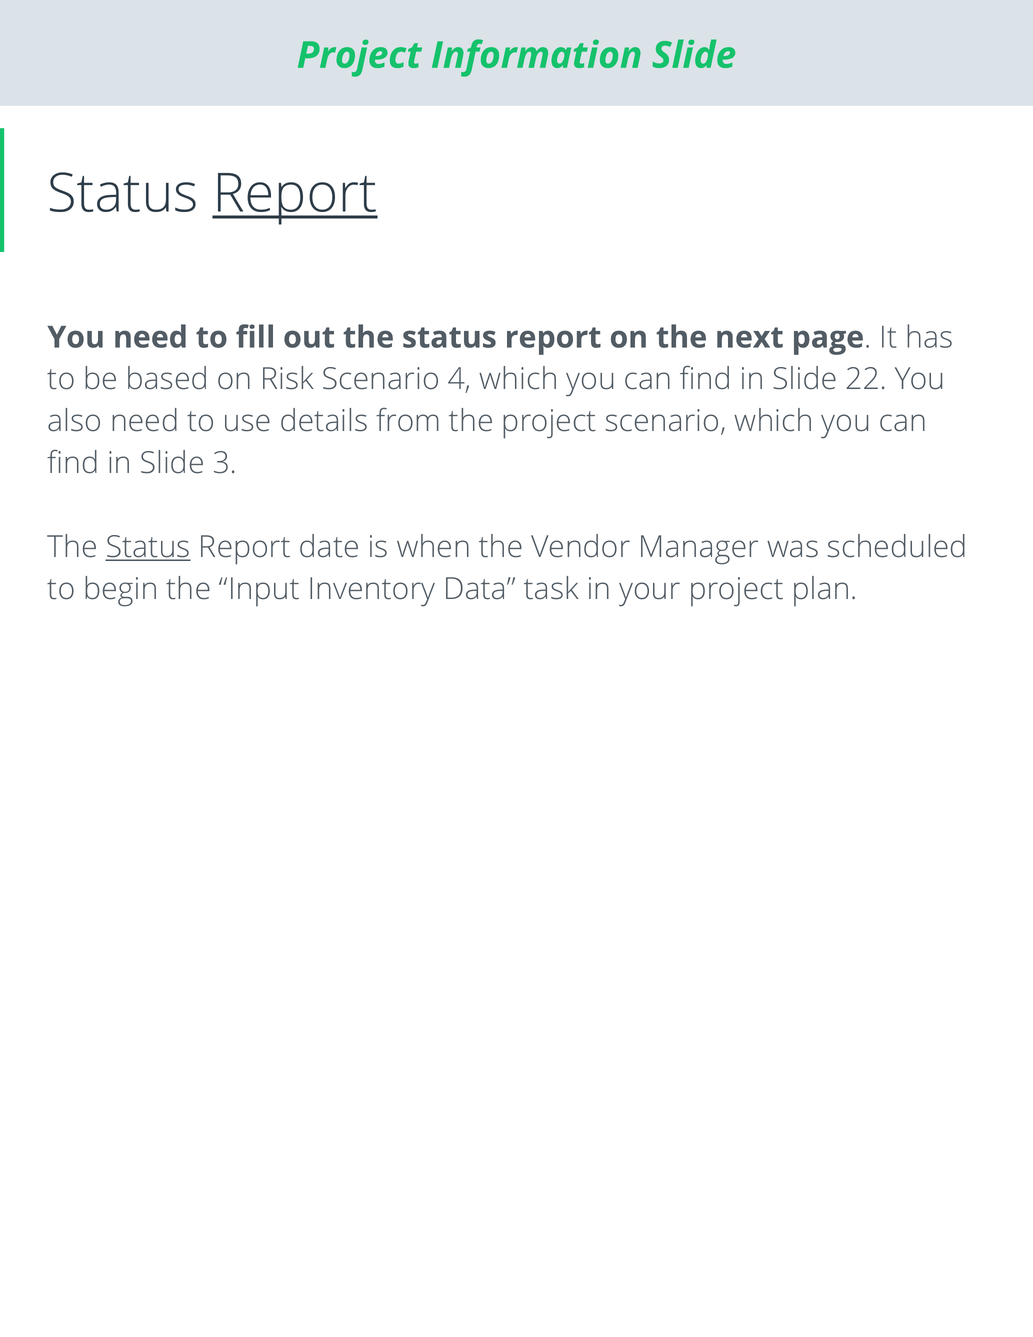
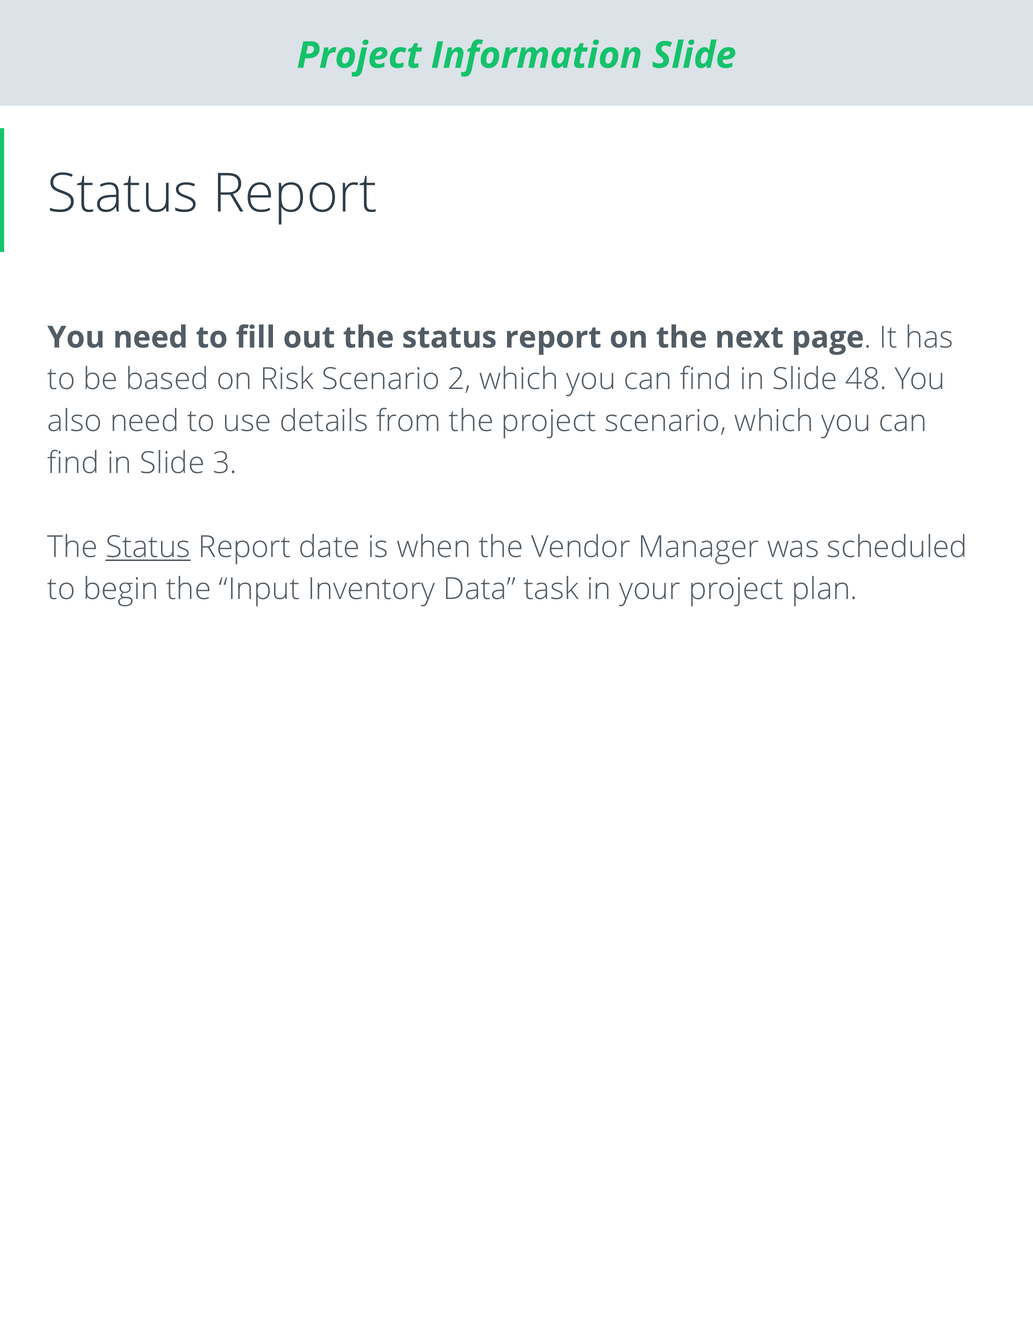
Report at (295, 194) underline: present -> none
4: 4 -> 2
22: 22 -> 48
